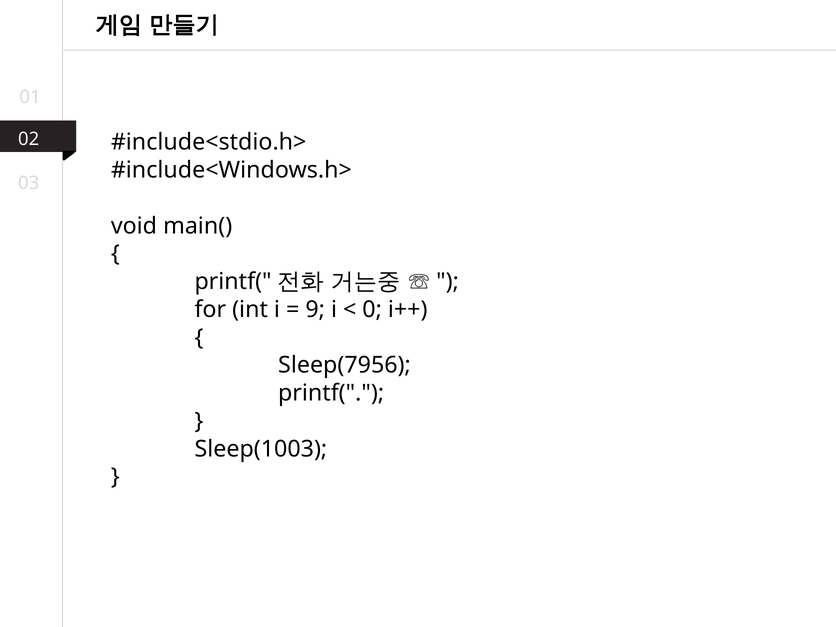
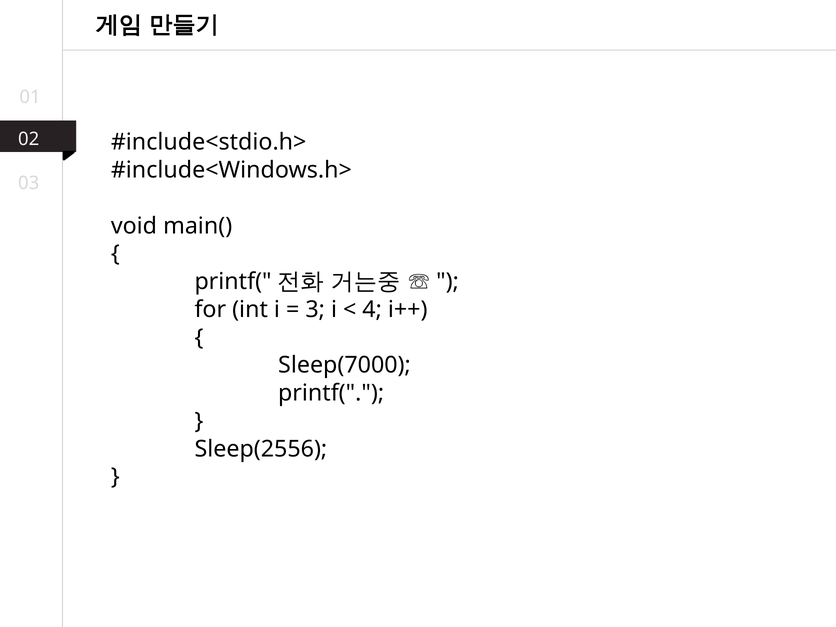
9: 9 -> 3
0: 0 -> 4
Sleep(7956: Sleep(7956 -> Sleep(7000
Sleep(1003: Sleep(1003 -> Sleep(2556
